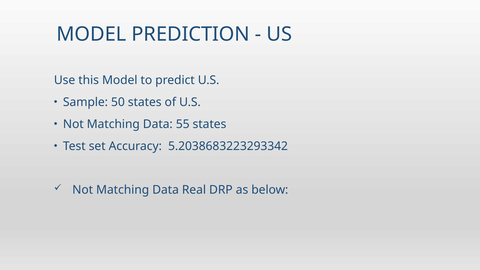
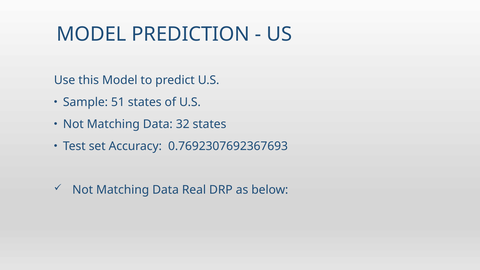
50: 50 -> 51
55: 55 -> 32
5.2038683223293342: 5.2038683223293342 -> 0.7692307692367693
